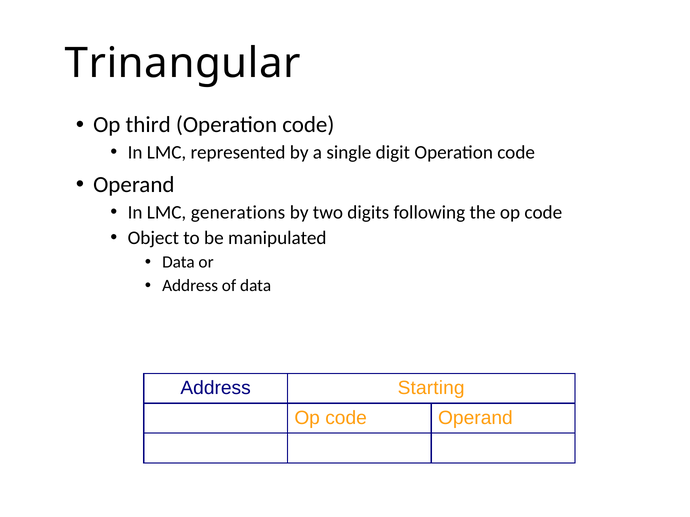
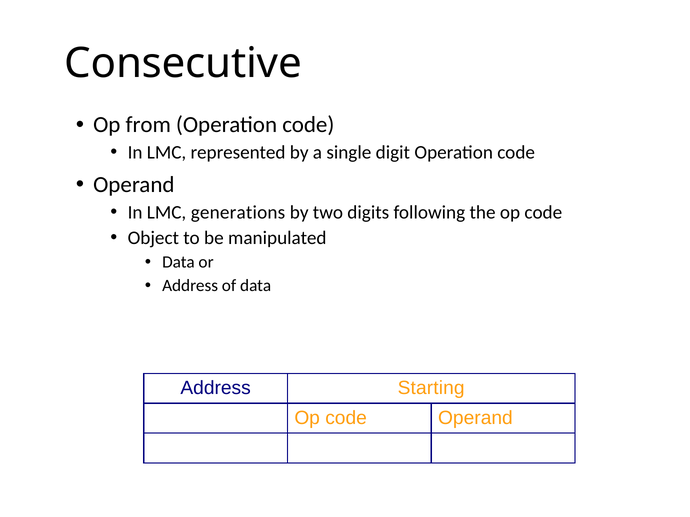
Trinangular: Trinangular -> Consecutive
third: third -> from
